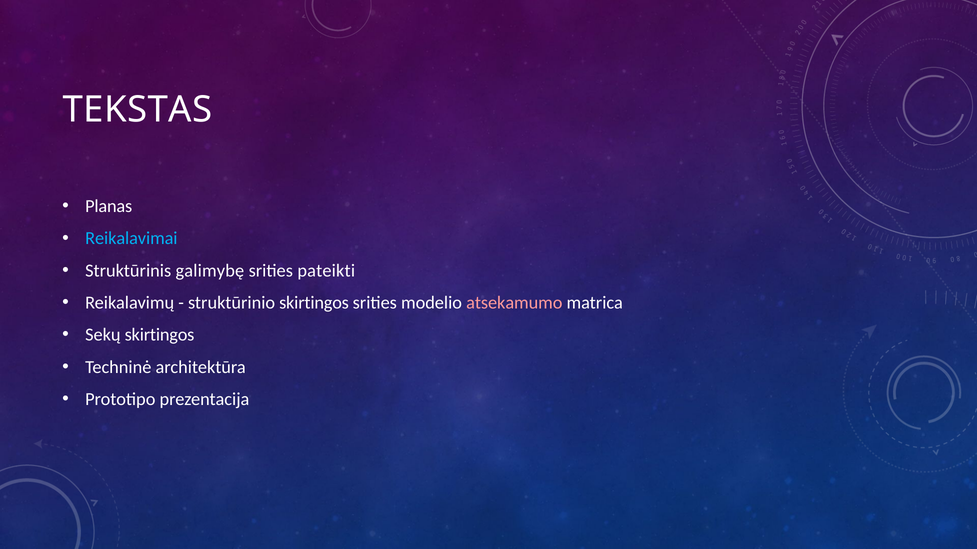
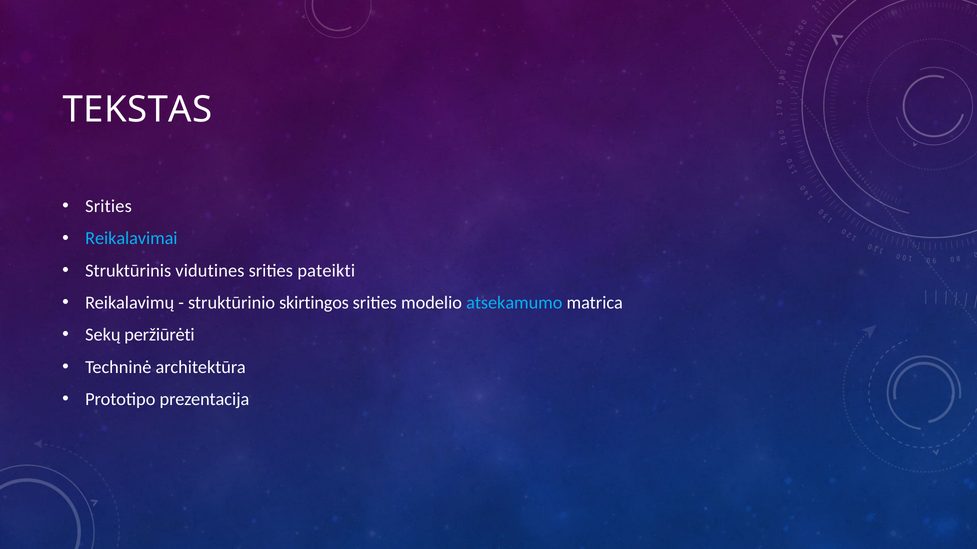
Planas at (109, 207): Planas -> Srities
galimybę: galimybę -> vidutines
atsekamumo colour: pink -> light blue
Sekų skirtingos: skirtingos -> peržiūrėti
